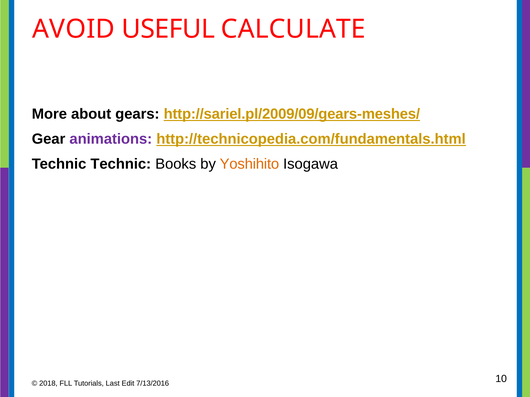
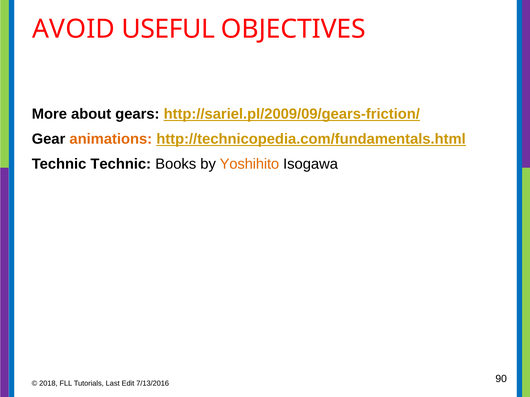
CALCULATE: CALCULATE -> OBJECTIVES
http://sariel.pl/2009/09/gears-meshes/: http://sariel.pl/2009/09/gears-meshes/ -> http://sariel.pl/2009/09/gears-friction/
animations colour: purple -> orange
10: 10 -> 90
